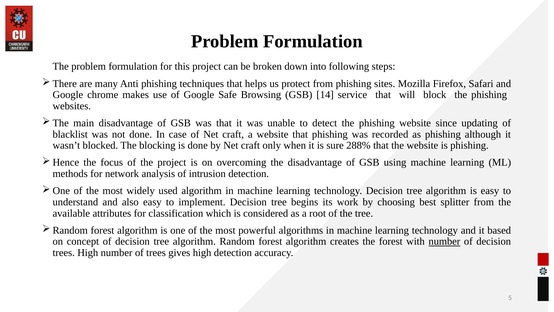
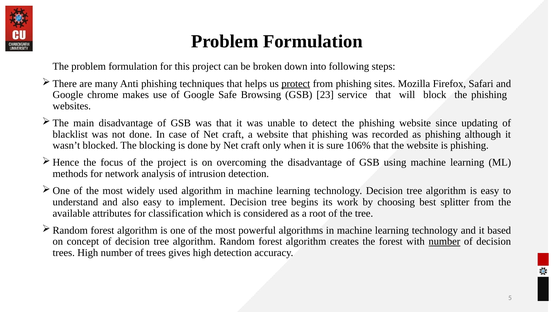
protect underline: none -> present
14: 14 -> 23
288%: 288% -> 106%
